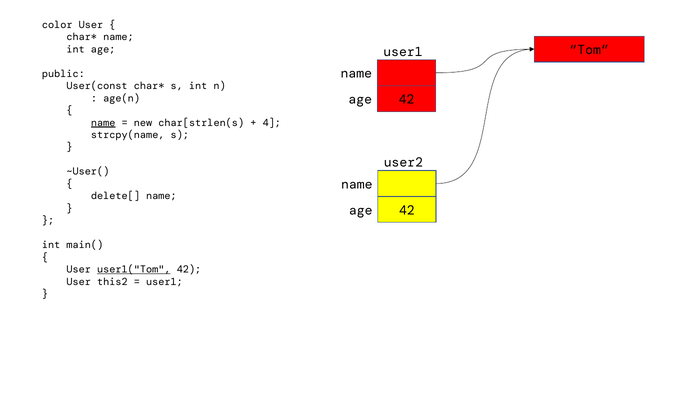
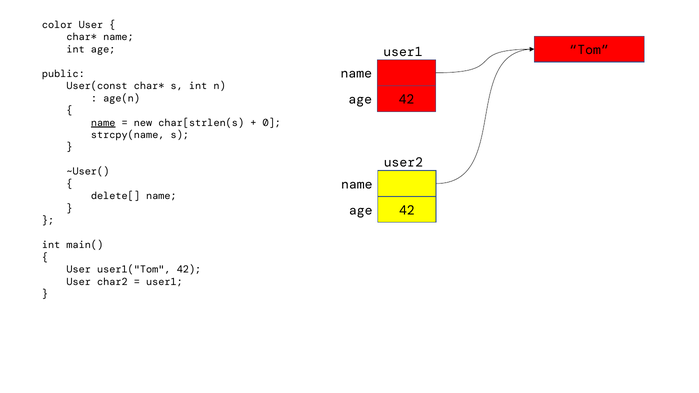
4: 4 -> 0
user1("Tom underline: present -> none
this2: this2 -> char2
